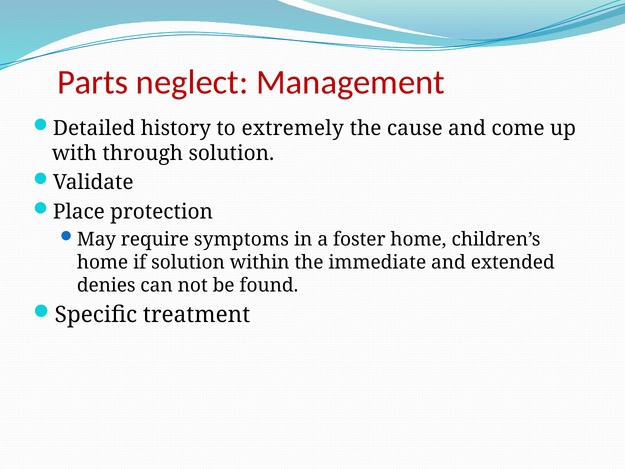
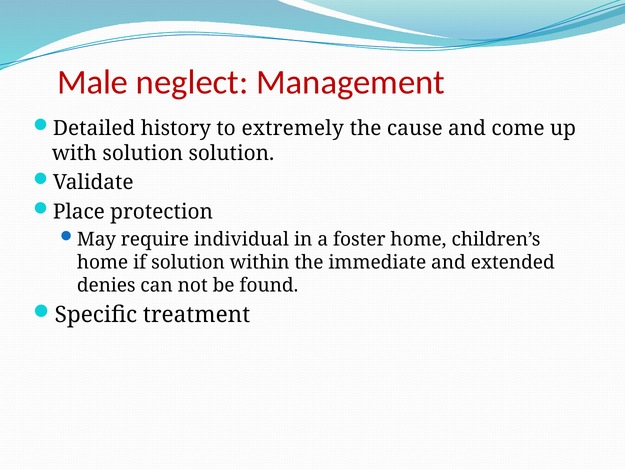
Parts: Parts -> Male
with through: through -> solution
symptoms: symptoms -> individual
